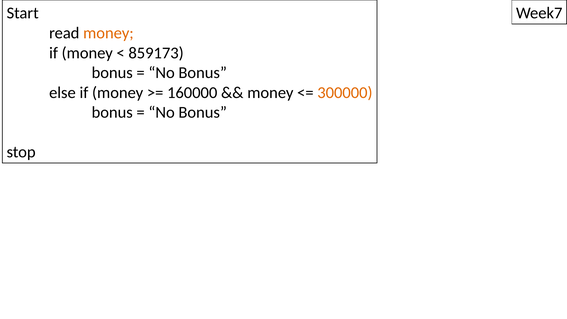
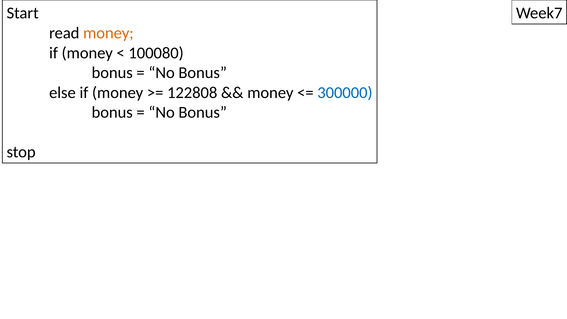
859173: 859173 -> 100080
160000: 160000 -> 122808
300000 colour: orange -> blue
